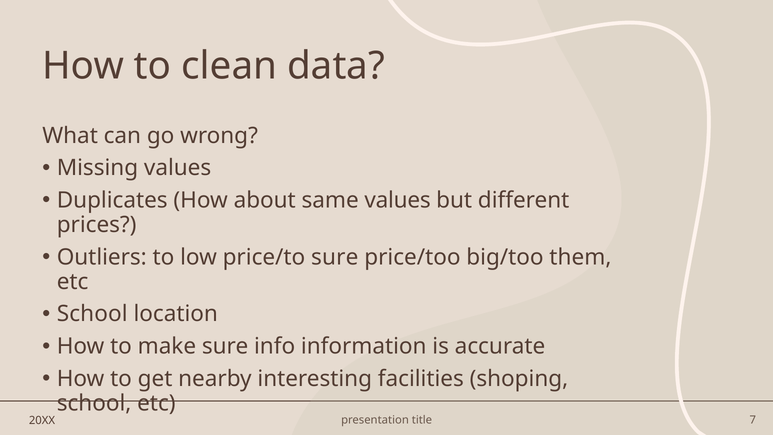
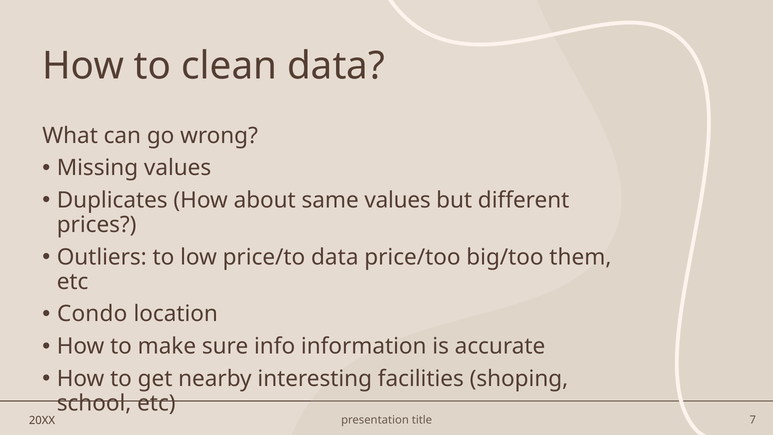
price/to sure: sure -> data
School at (92, 314): School -> Condo
